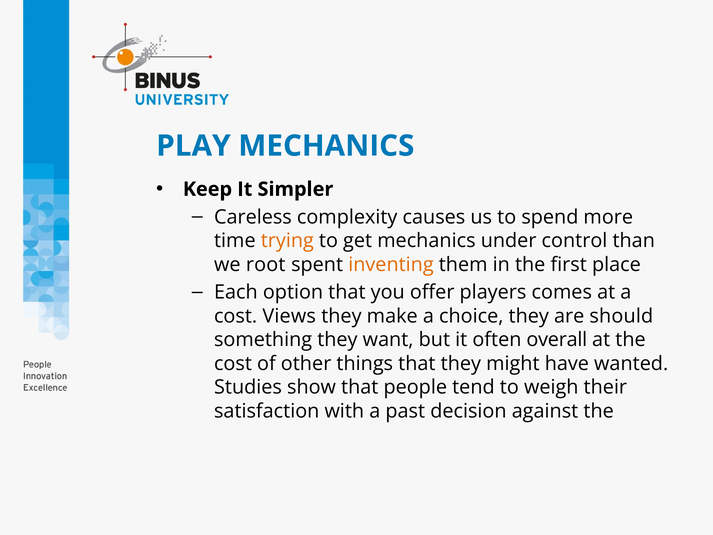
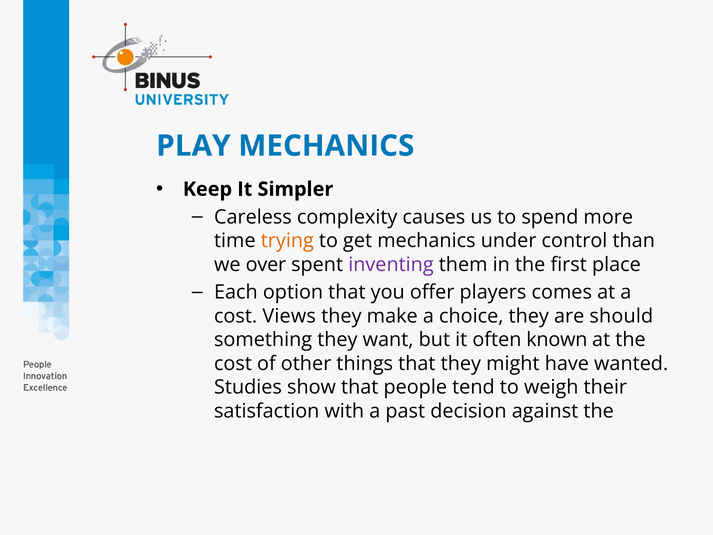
root: root -> over
inventing colour: orange -> purple
overall: overall -> known
